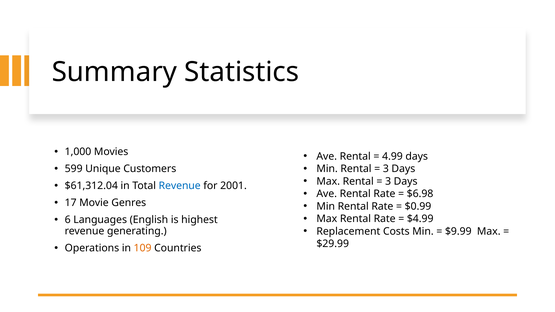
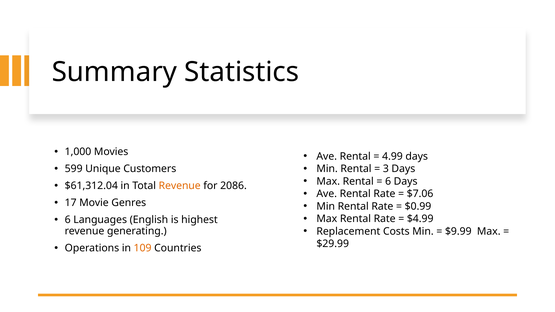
3 at (388, 181): 3 -> 6
Revenue at (180, 186) colour: blue -> orange
2001: 2001 -> 2086
$6.98: $6.98 -> $7.06
